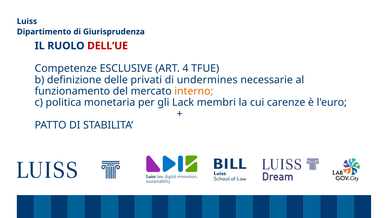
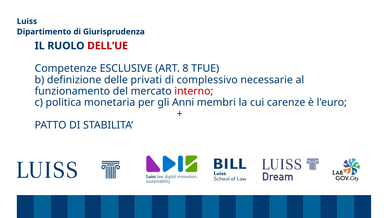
4: 4 -> 8
undermines: undermines -> complessivo
interno colour: orange -> red
Lack: Lack -> Anni
